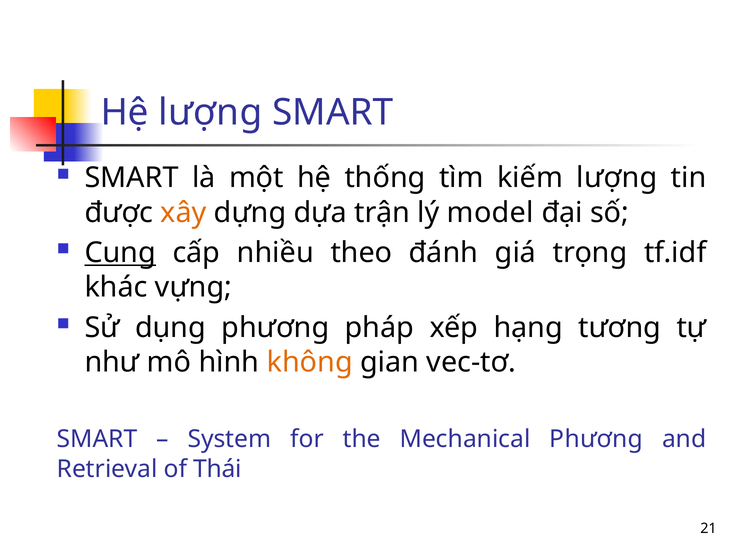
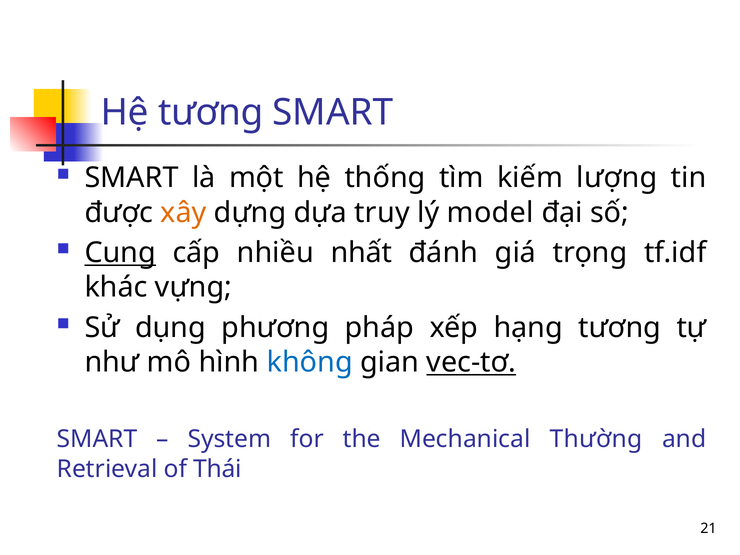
Hệ lượng: lượng -> tương
trận: trận -> truy
theo: theo -> nhất
không colour: orange -> blue
vec-tơ underline: none -> present
Mechanical Phương: Phương -> Thường
